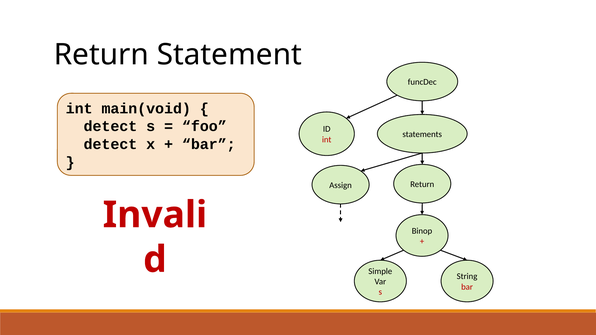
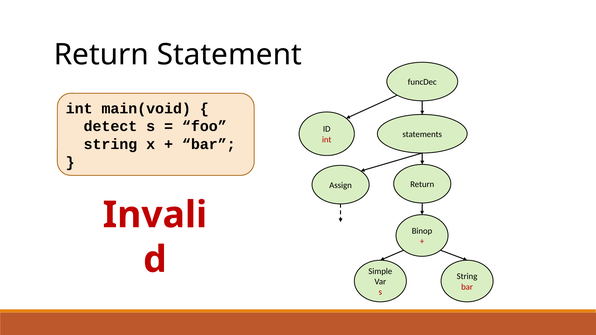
detect at (110, 144): detect -> string
